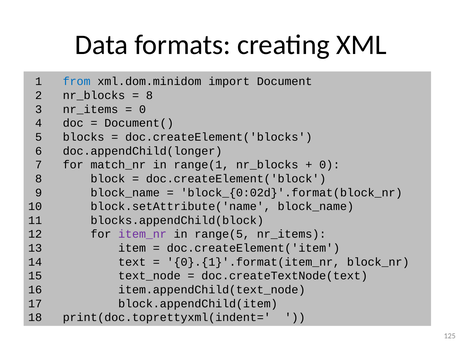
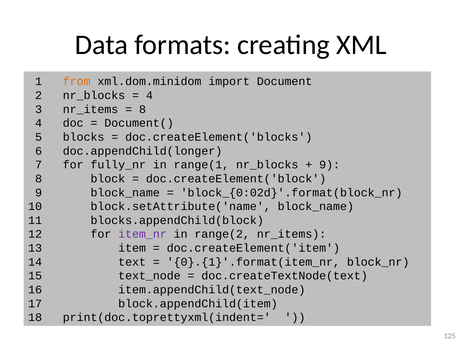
from colour: blue -> orange
8 at (149, 95): 8 -> 4
0 at (143, 109): 0 -> 8
match_nr: match_nr -> fully_nr
0 at (330, 165): 0 -> 9
range(5: range(5 -> range(2
